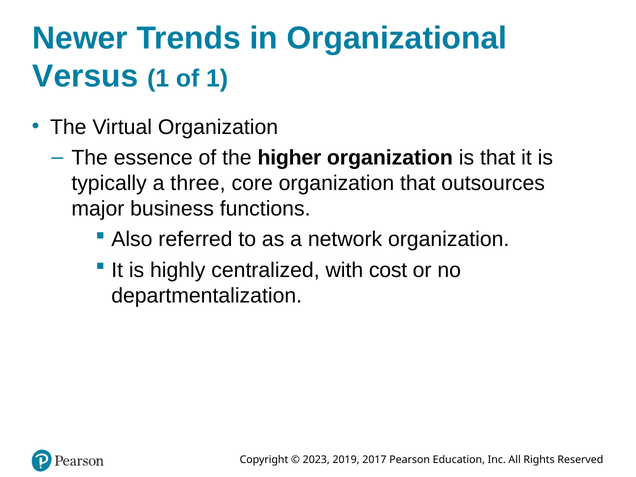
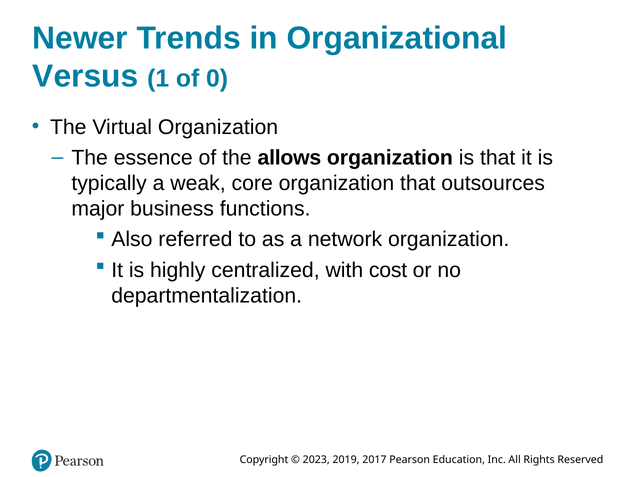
of 1: 1 -> 0
higher: higher -> allows
three: three -> weak
